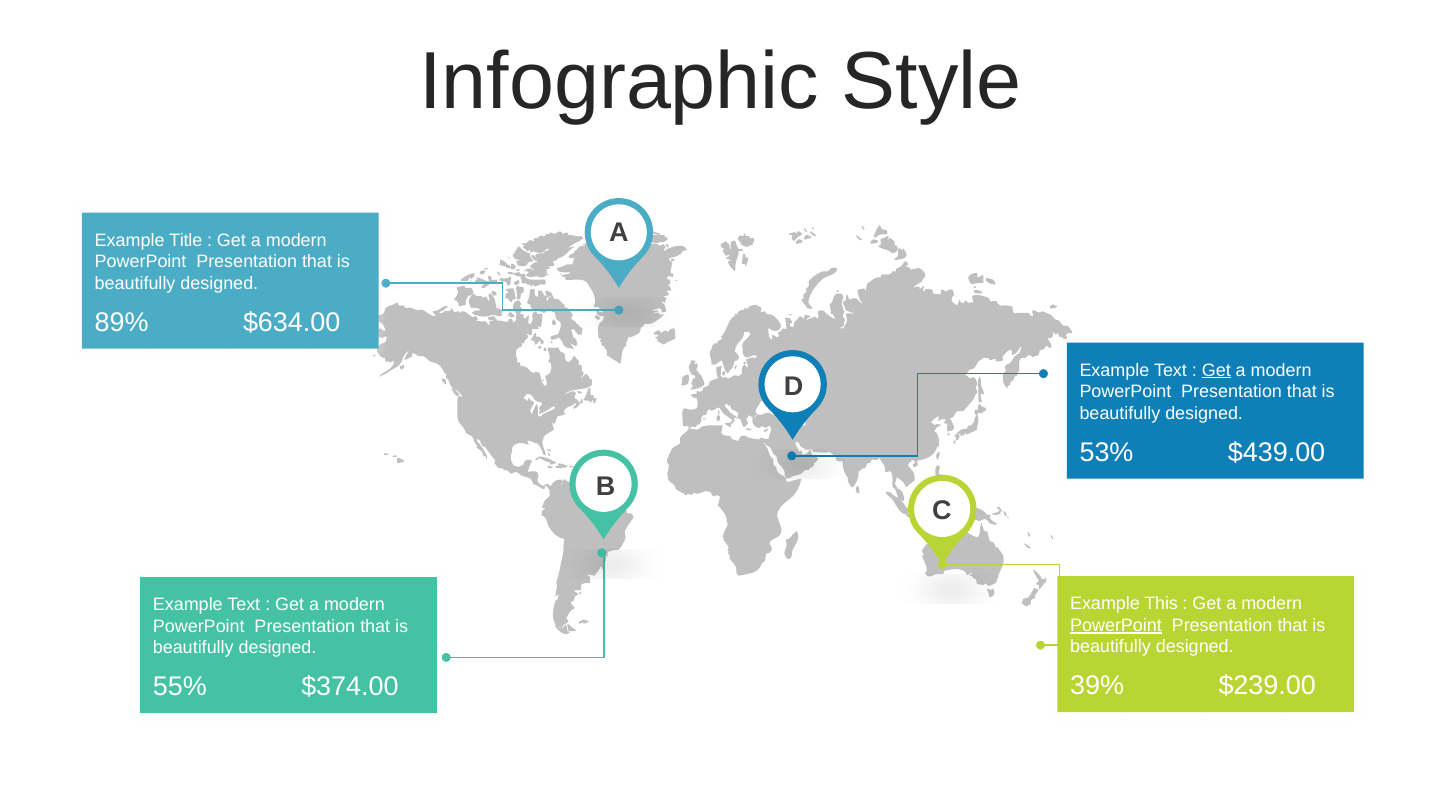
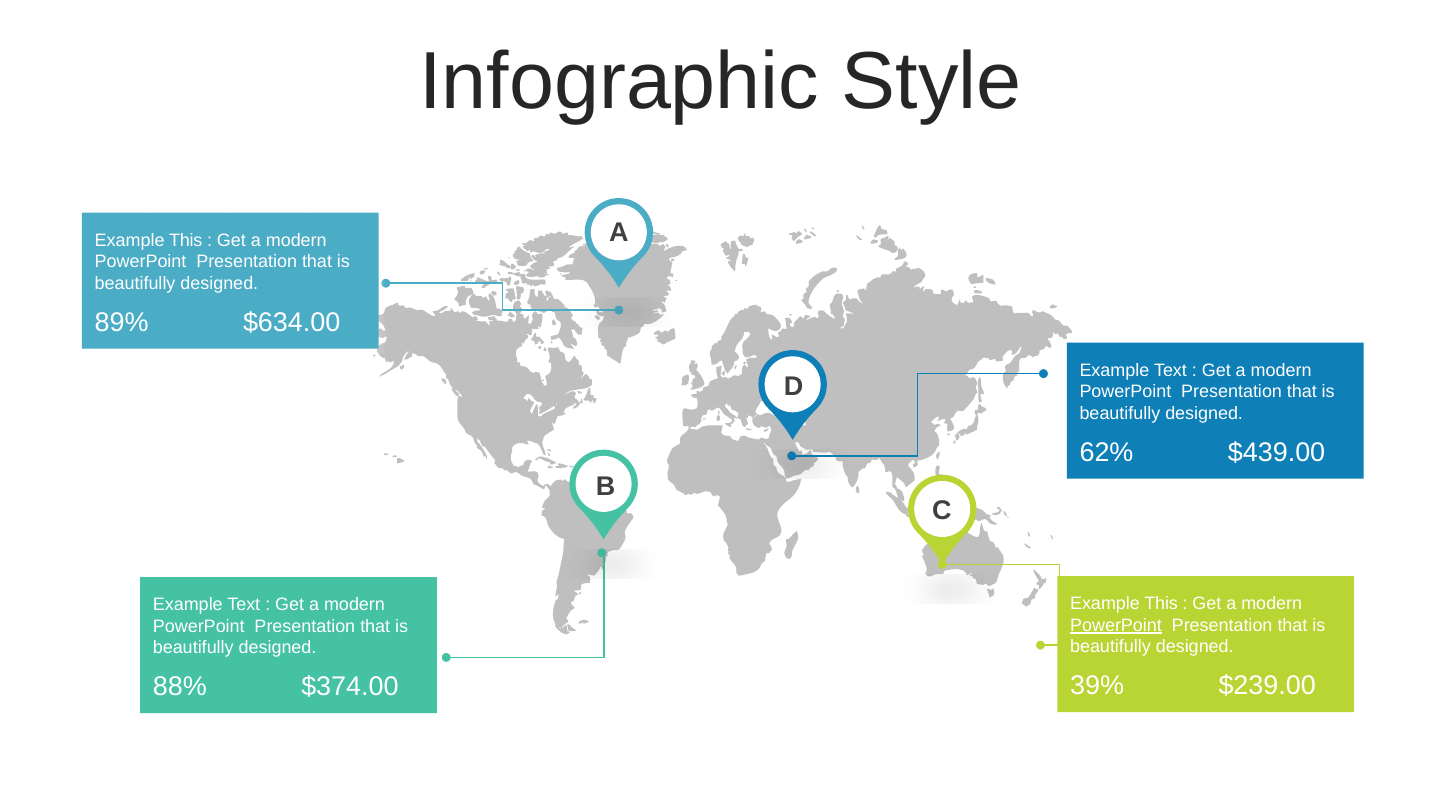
Title at (186, 240): Title -> This
Get at (1216, 370) underline: present -> none
53%: 53% -> 62%
55%: 55% -> 88%
